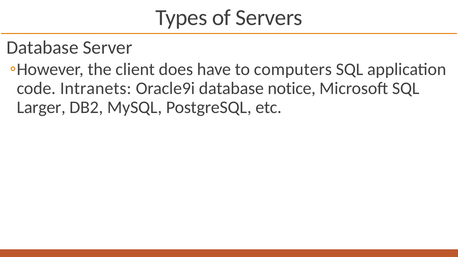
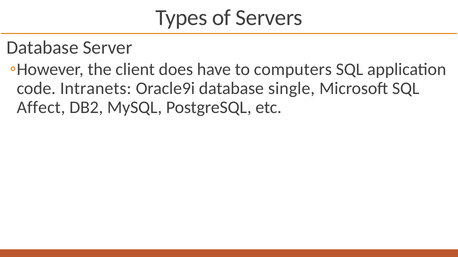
notice: notice -> single
Larger: Larger -> Affect
